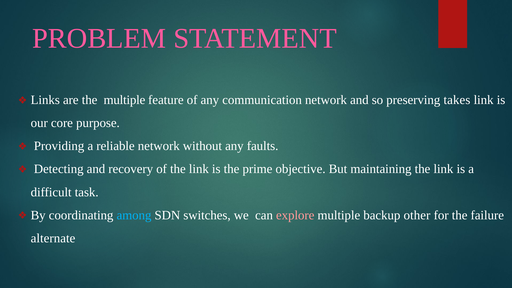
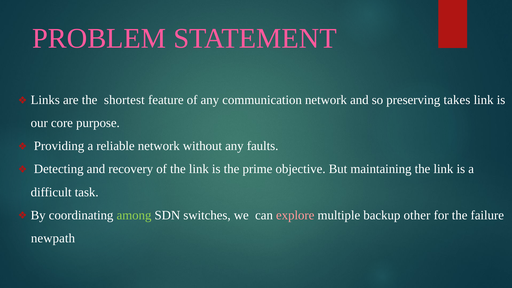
the multiple: multiple -> shortest
among colour: light blue -> light green
alternate: alternate -> newpath
